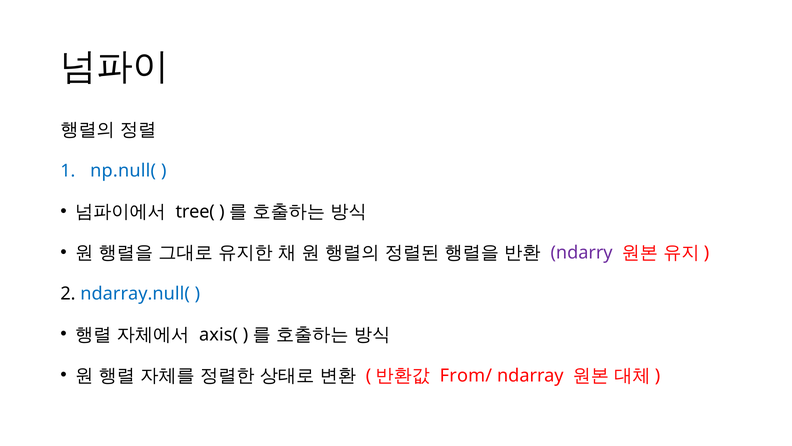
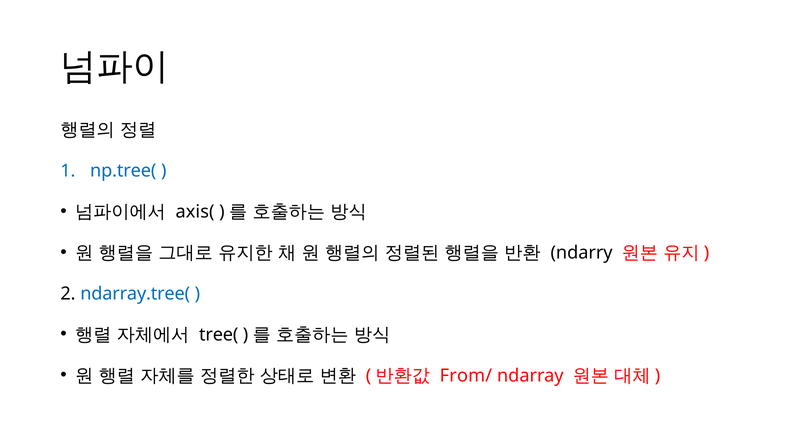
np.null(: np.null( -> np.tree(
tree(: tree( -> axis(
ndarry colour: purple -> black
ndarray.null(: ndarray.null( -> ndarray.tree(
axis(: axis( -> tree(
